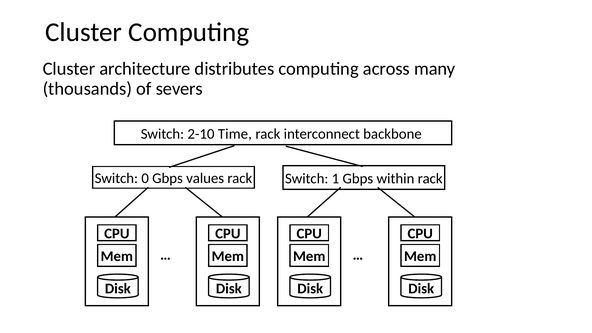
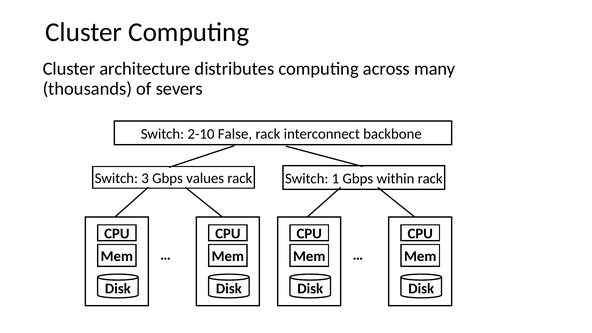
Time: Time -> False
0: 0 -> 3
